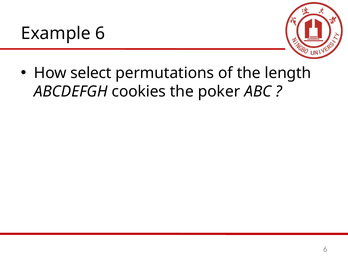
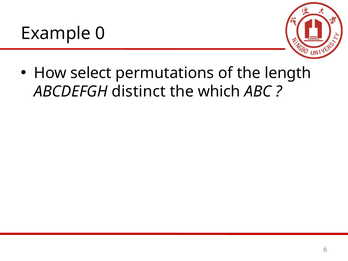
Example 6: 6 -> 0
cookies: cookies -> distinct
poker: poker -> which
